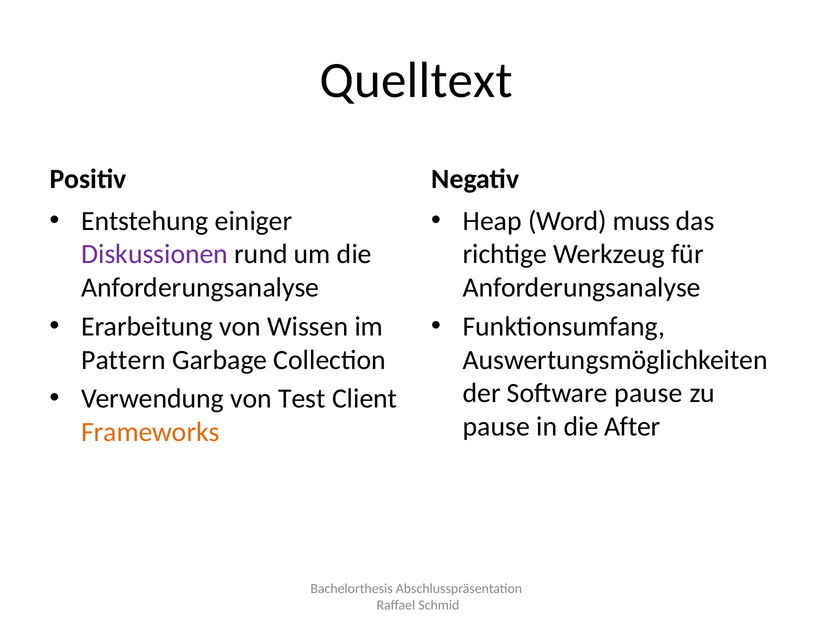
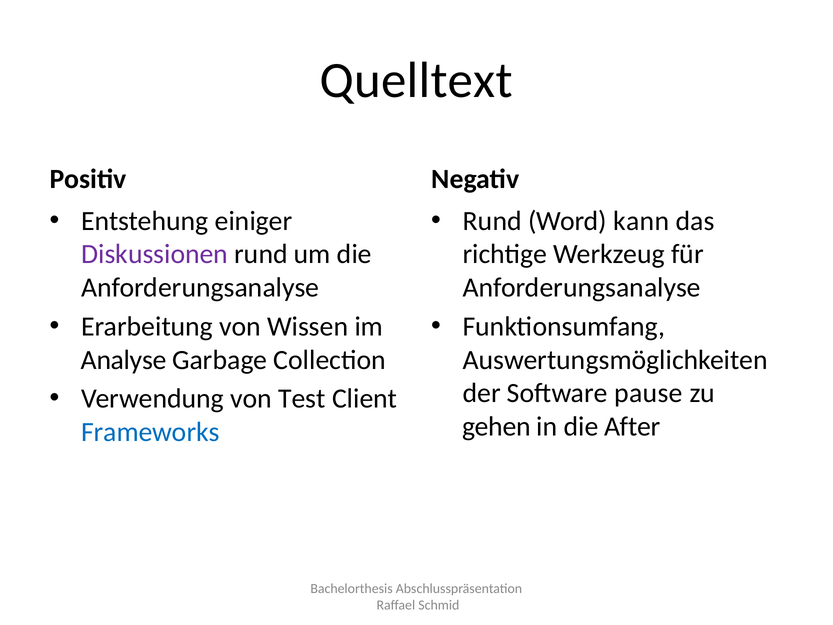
Heap at (492, 221): Heap -> Rund
muss: muss -> kann
Pattern: Pattern -> Analyse
pause at (496, 426): pause -> gehen
Frameworks colour: orange -> blue
